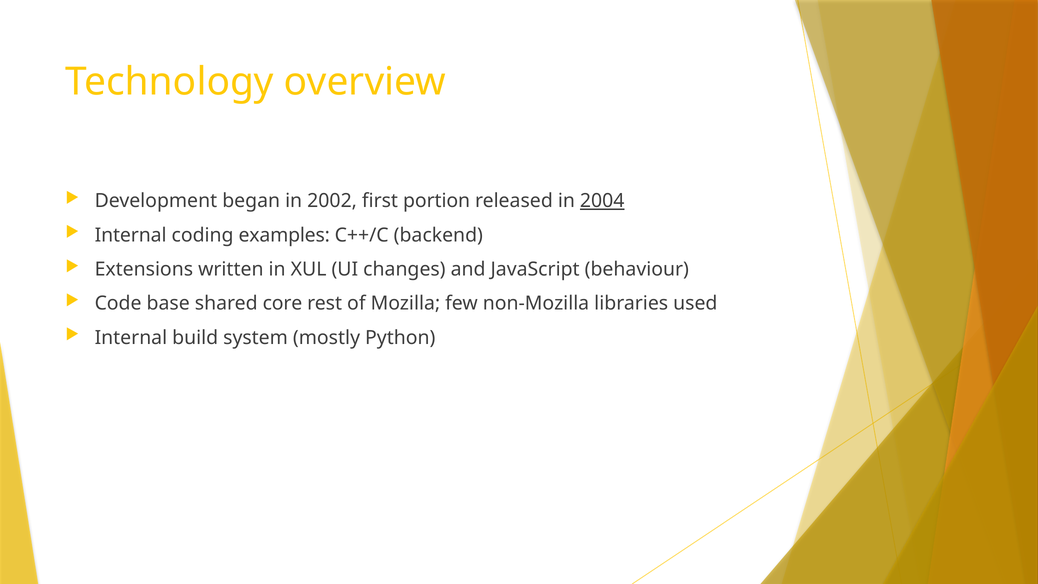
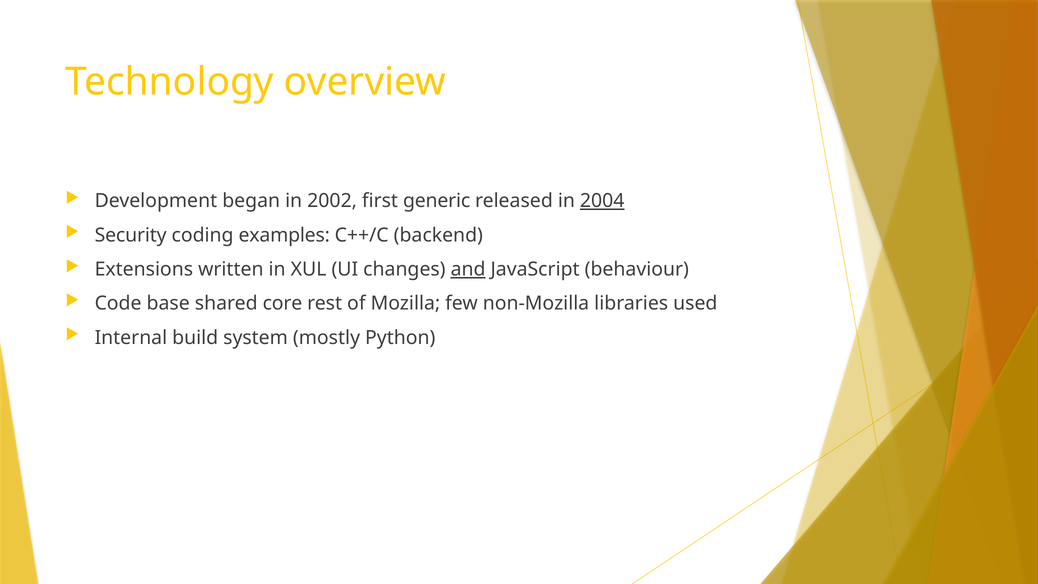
portion: portion -> generic
Internal at (131, 235): Internal -> Security
and underline: none -> present
